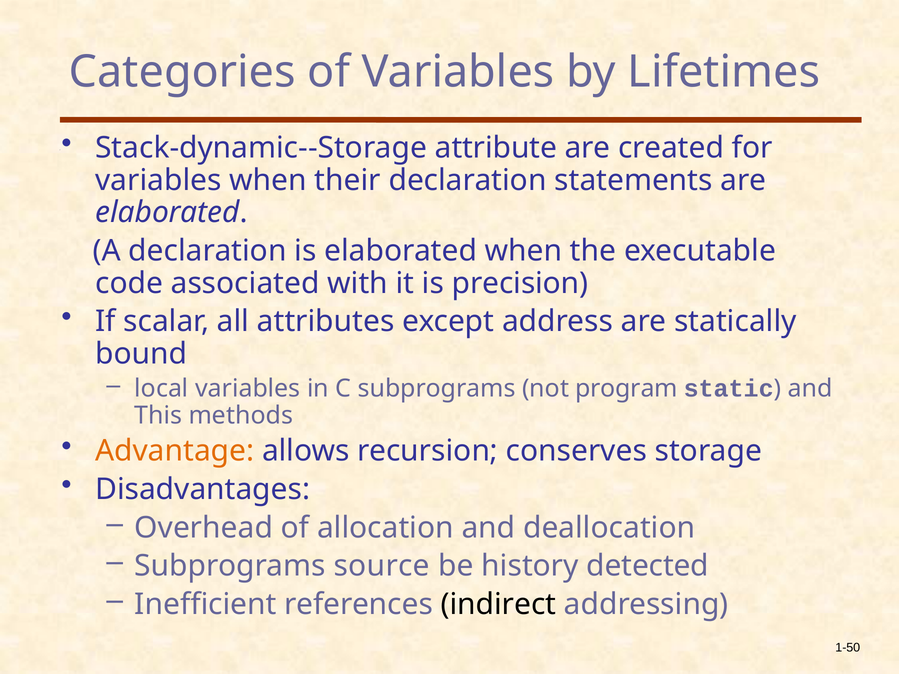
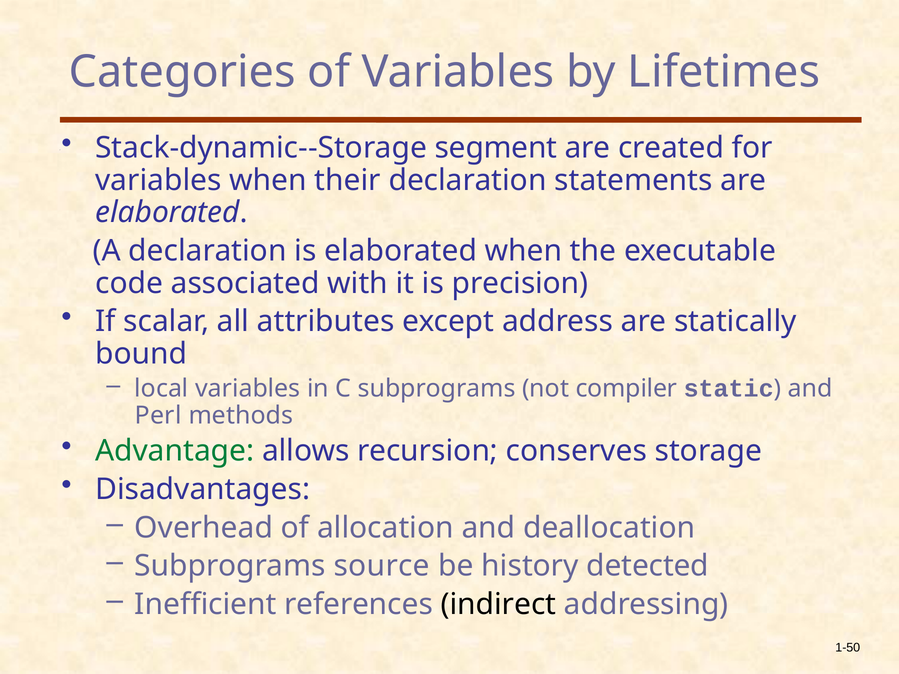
attribute: attribute -> segment
program: program -> compiler
This: This -> Perl
Advantage colour: orange -> green
